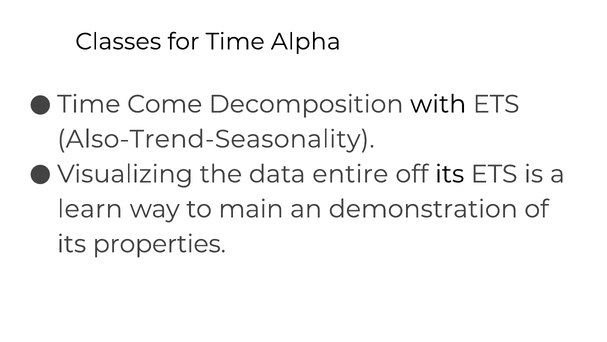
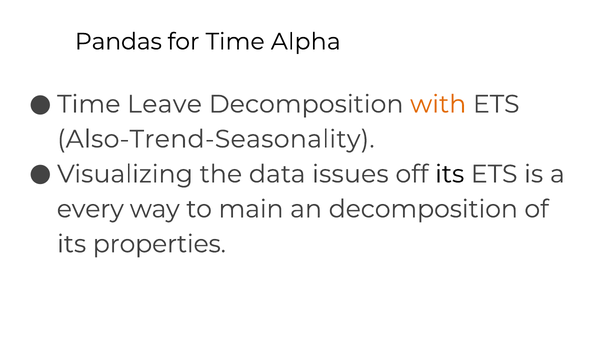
Classes: Classes -> Pandas
Come: Come -> Leave
with colour: black -> orange
entire: entire -> issues
learn: learn -> every
an demonstration: demonstration -> decomposition
